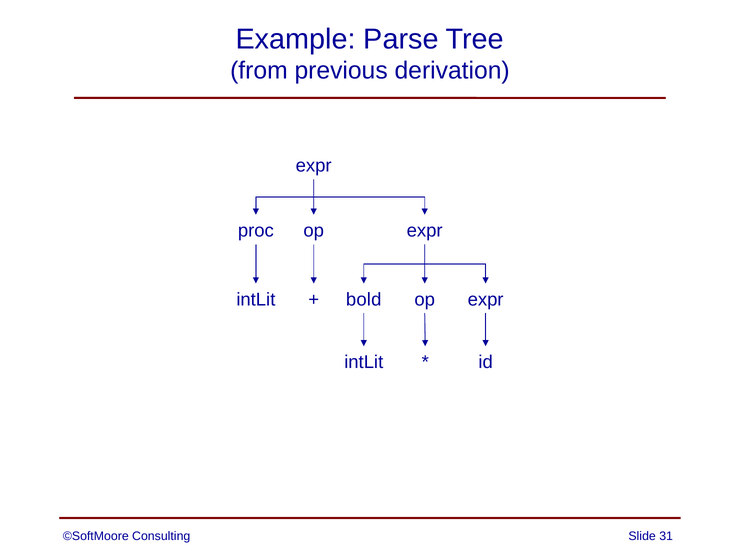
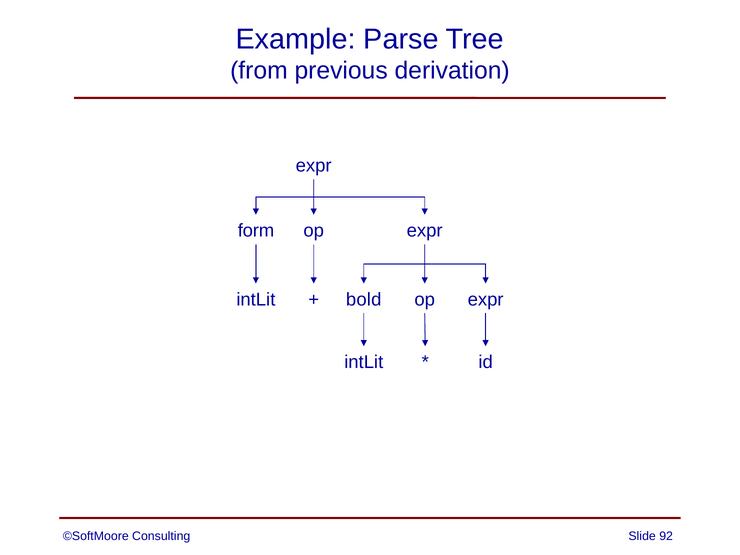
proc: proc -> form
31: 31 -> 92
